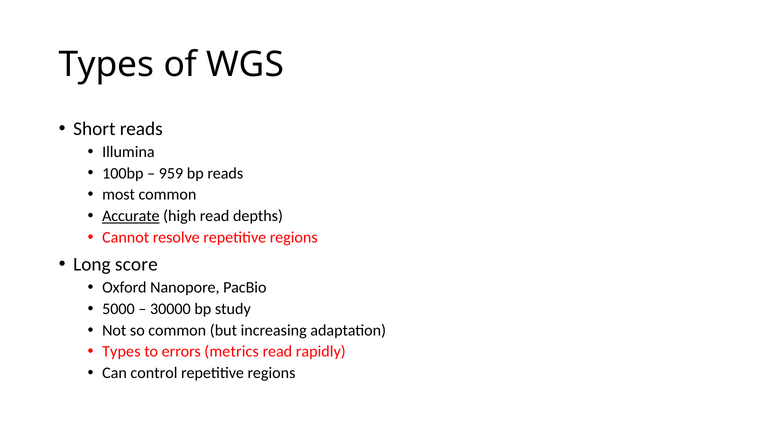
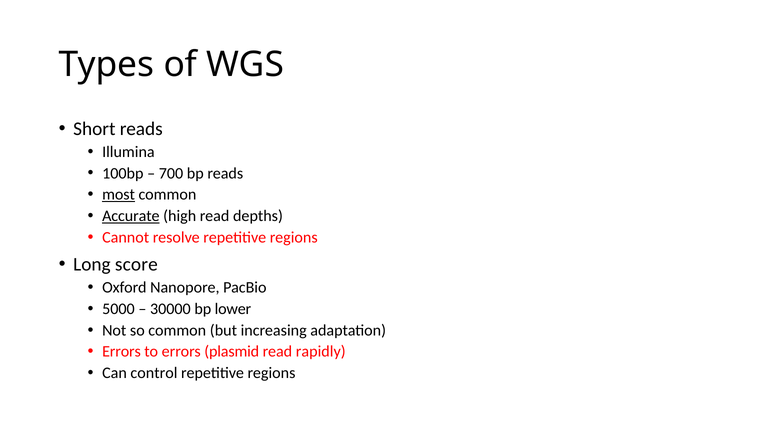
959: 959 -> 700
most underline: none -> present
study: study -> lower
Types at (121, 351): Types -> Errors
metrics: metrics -> plasmid
